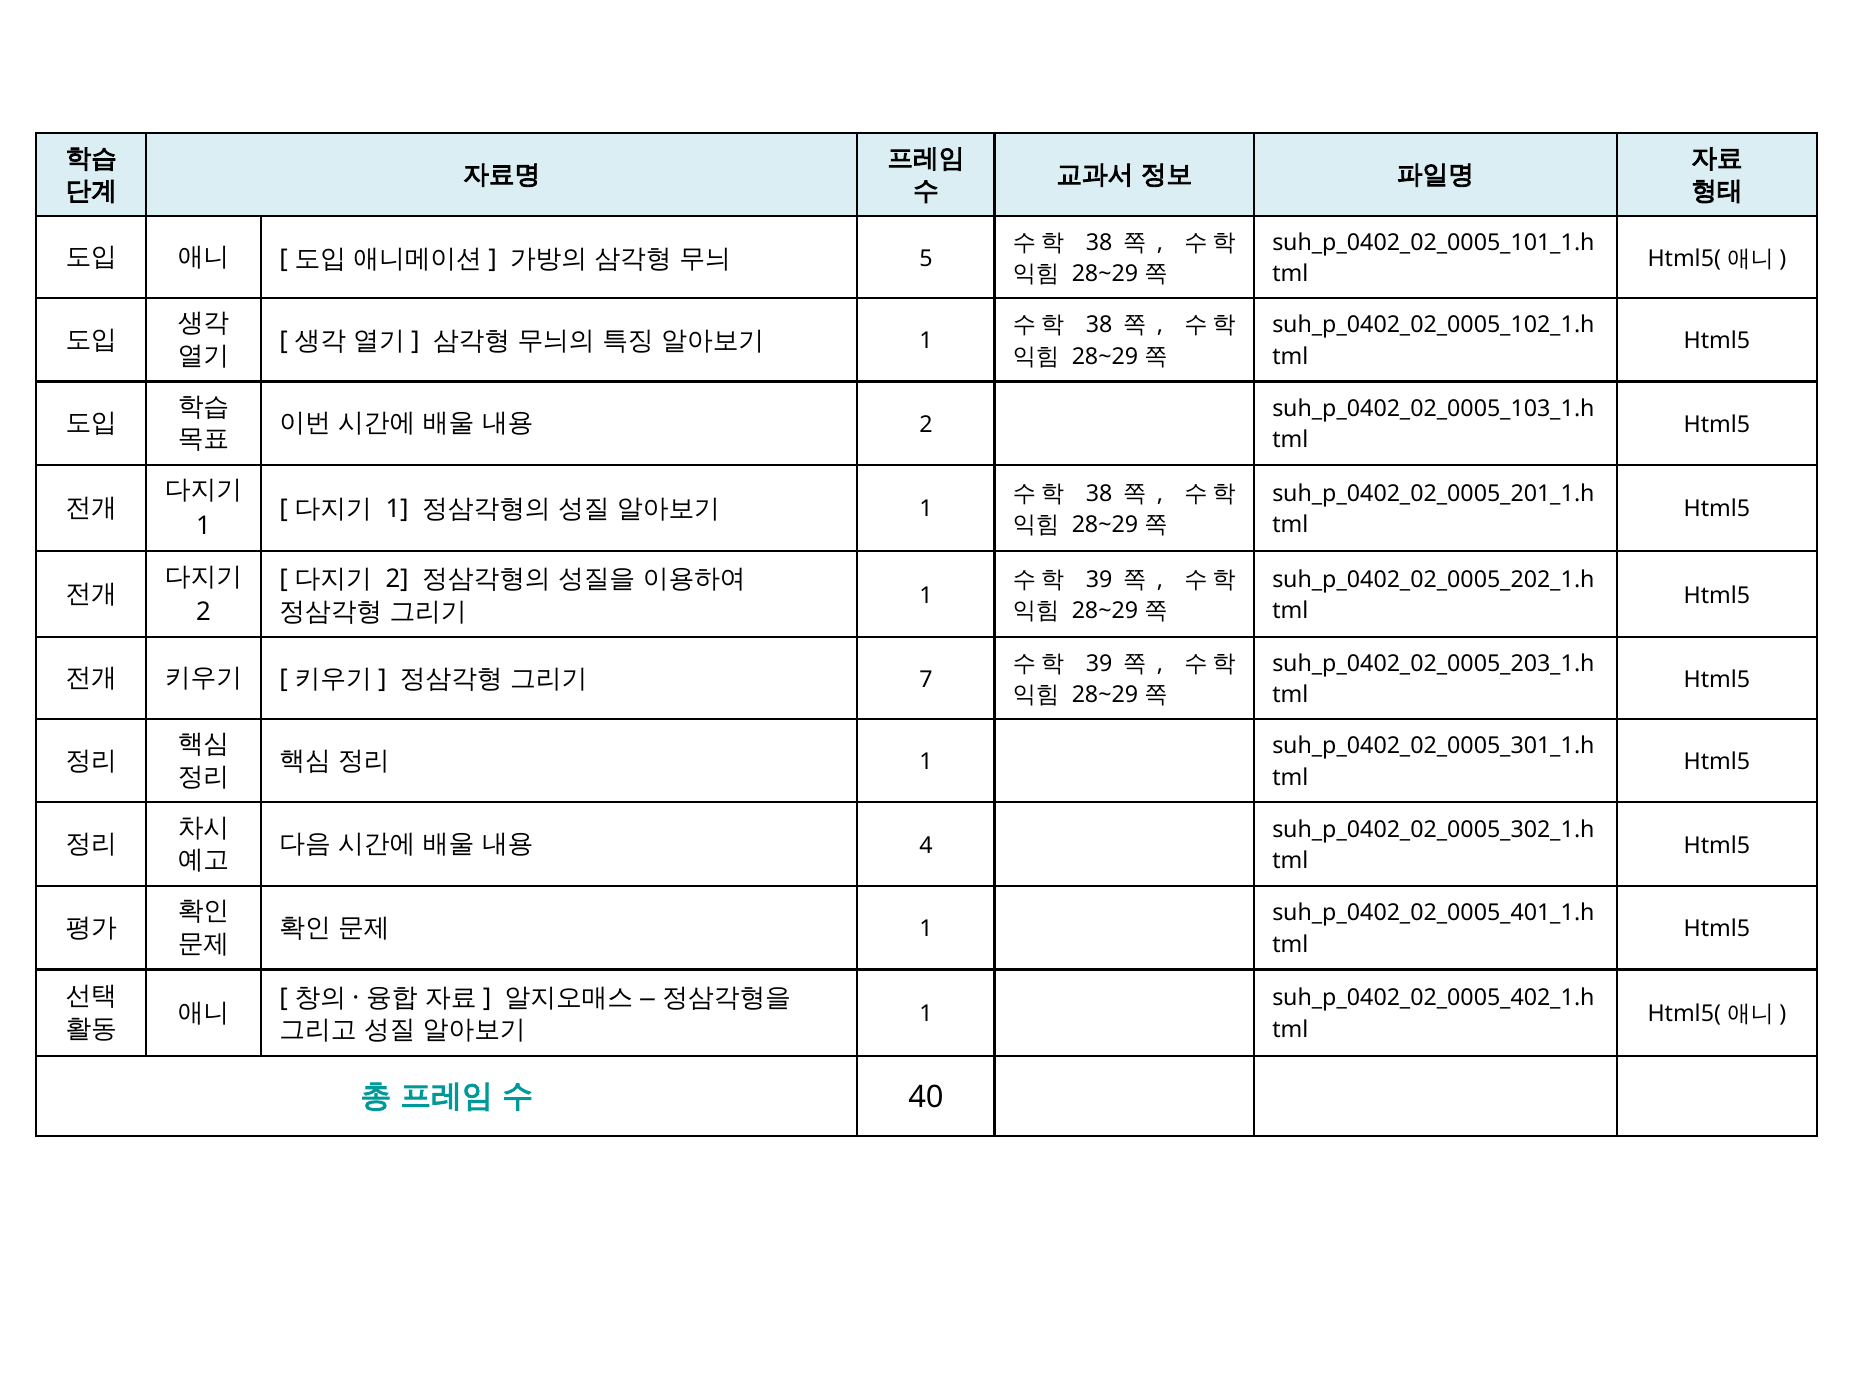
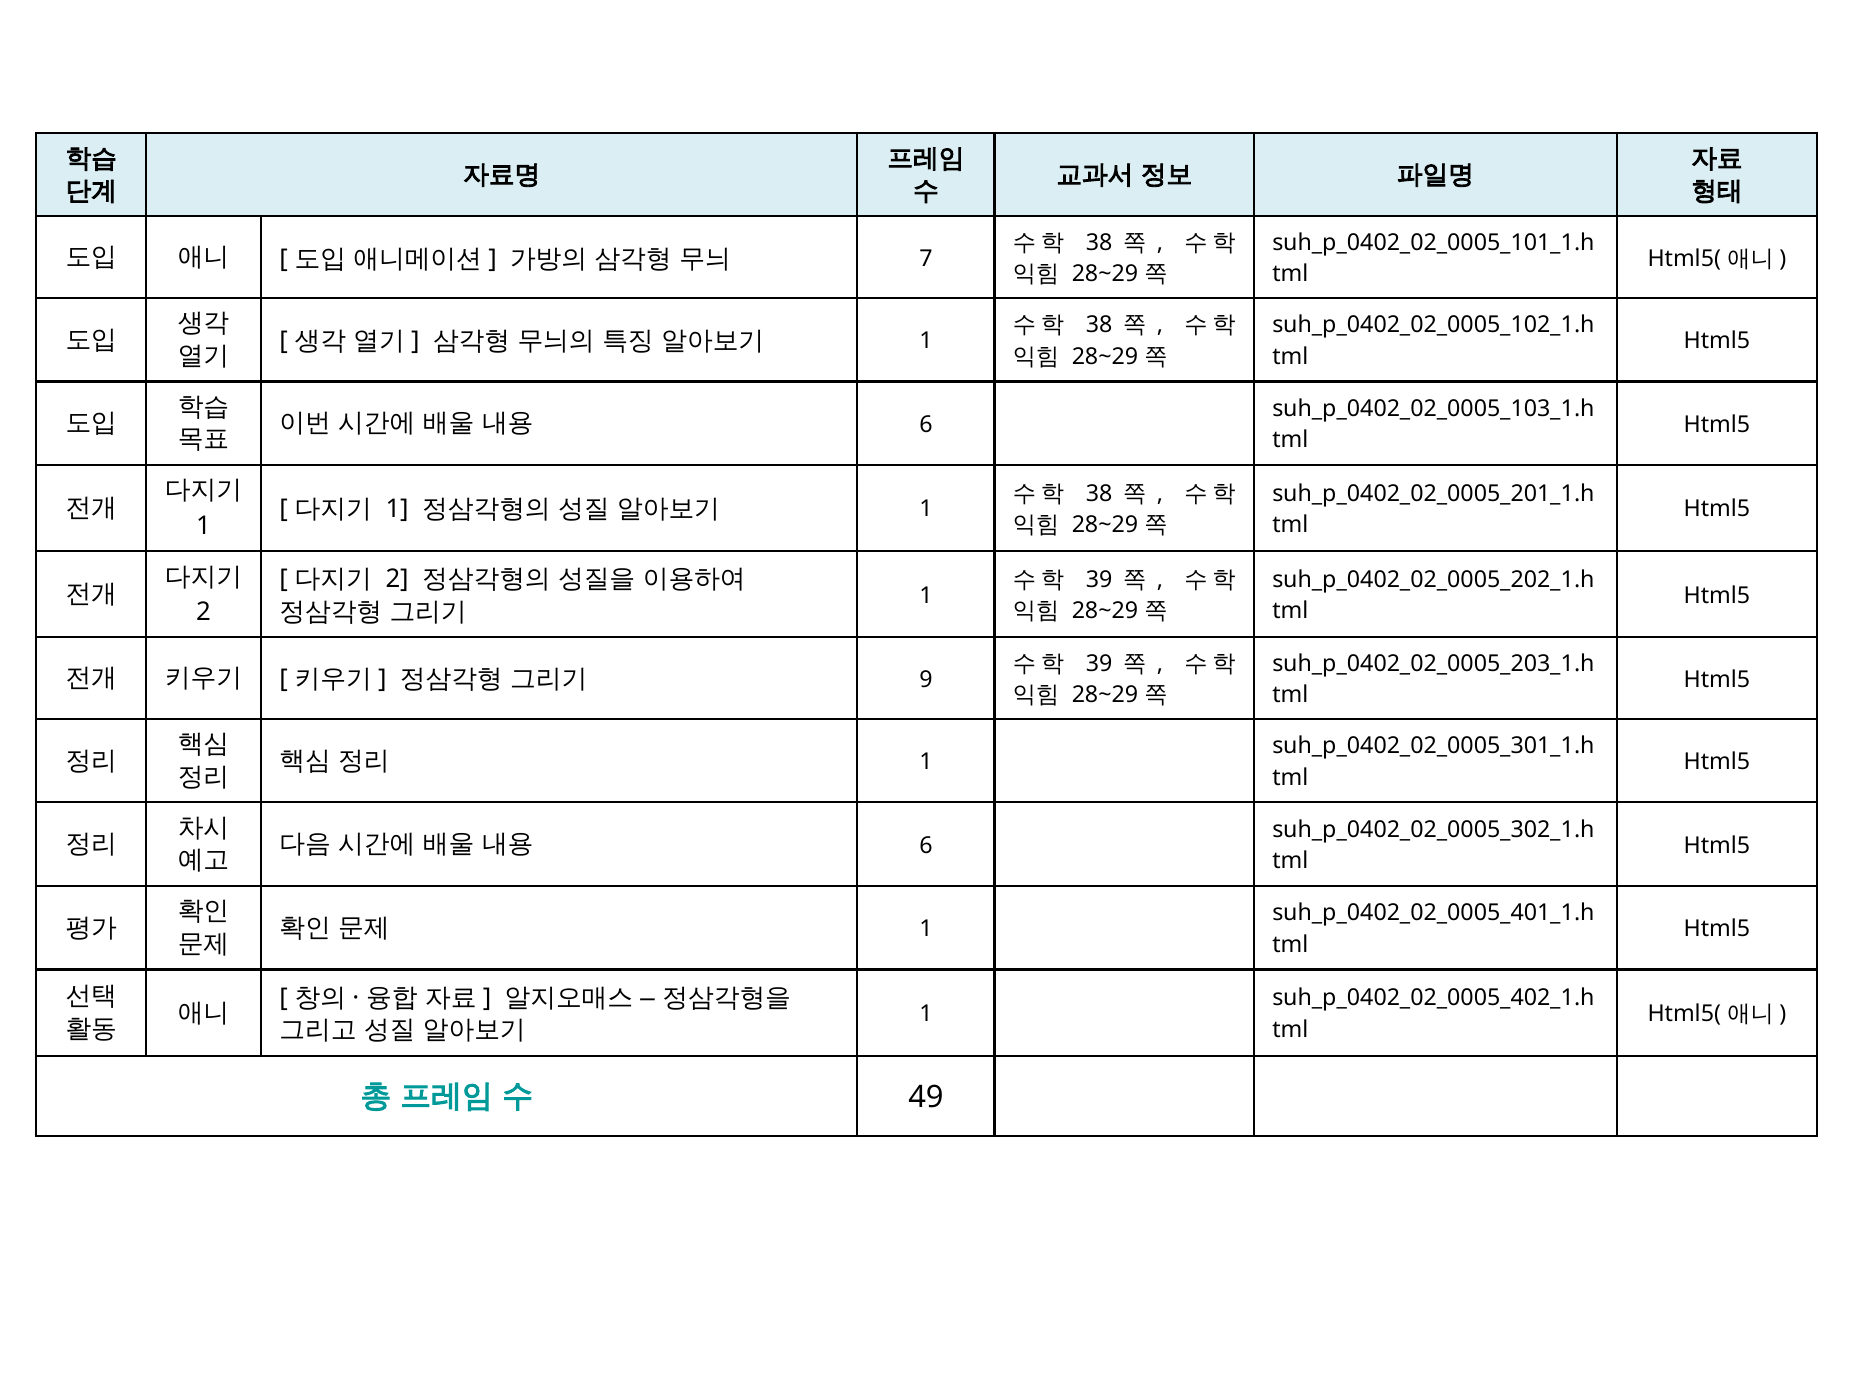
5: 5 -> 7
2 at (926, 424): 2 -> 6
7: 7 -> 9
4 at (926, 845): 4 -> 6
40: 40 -> 49
